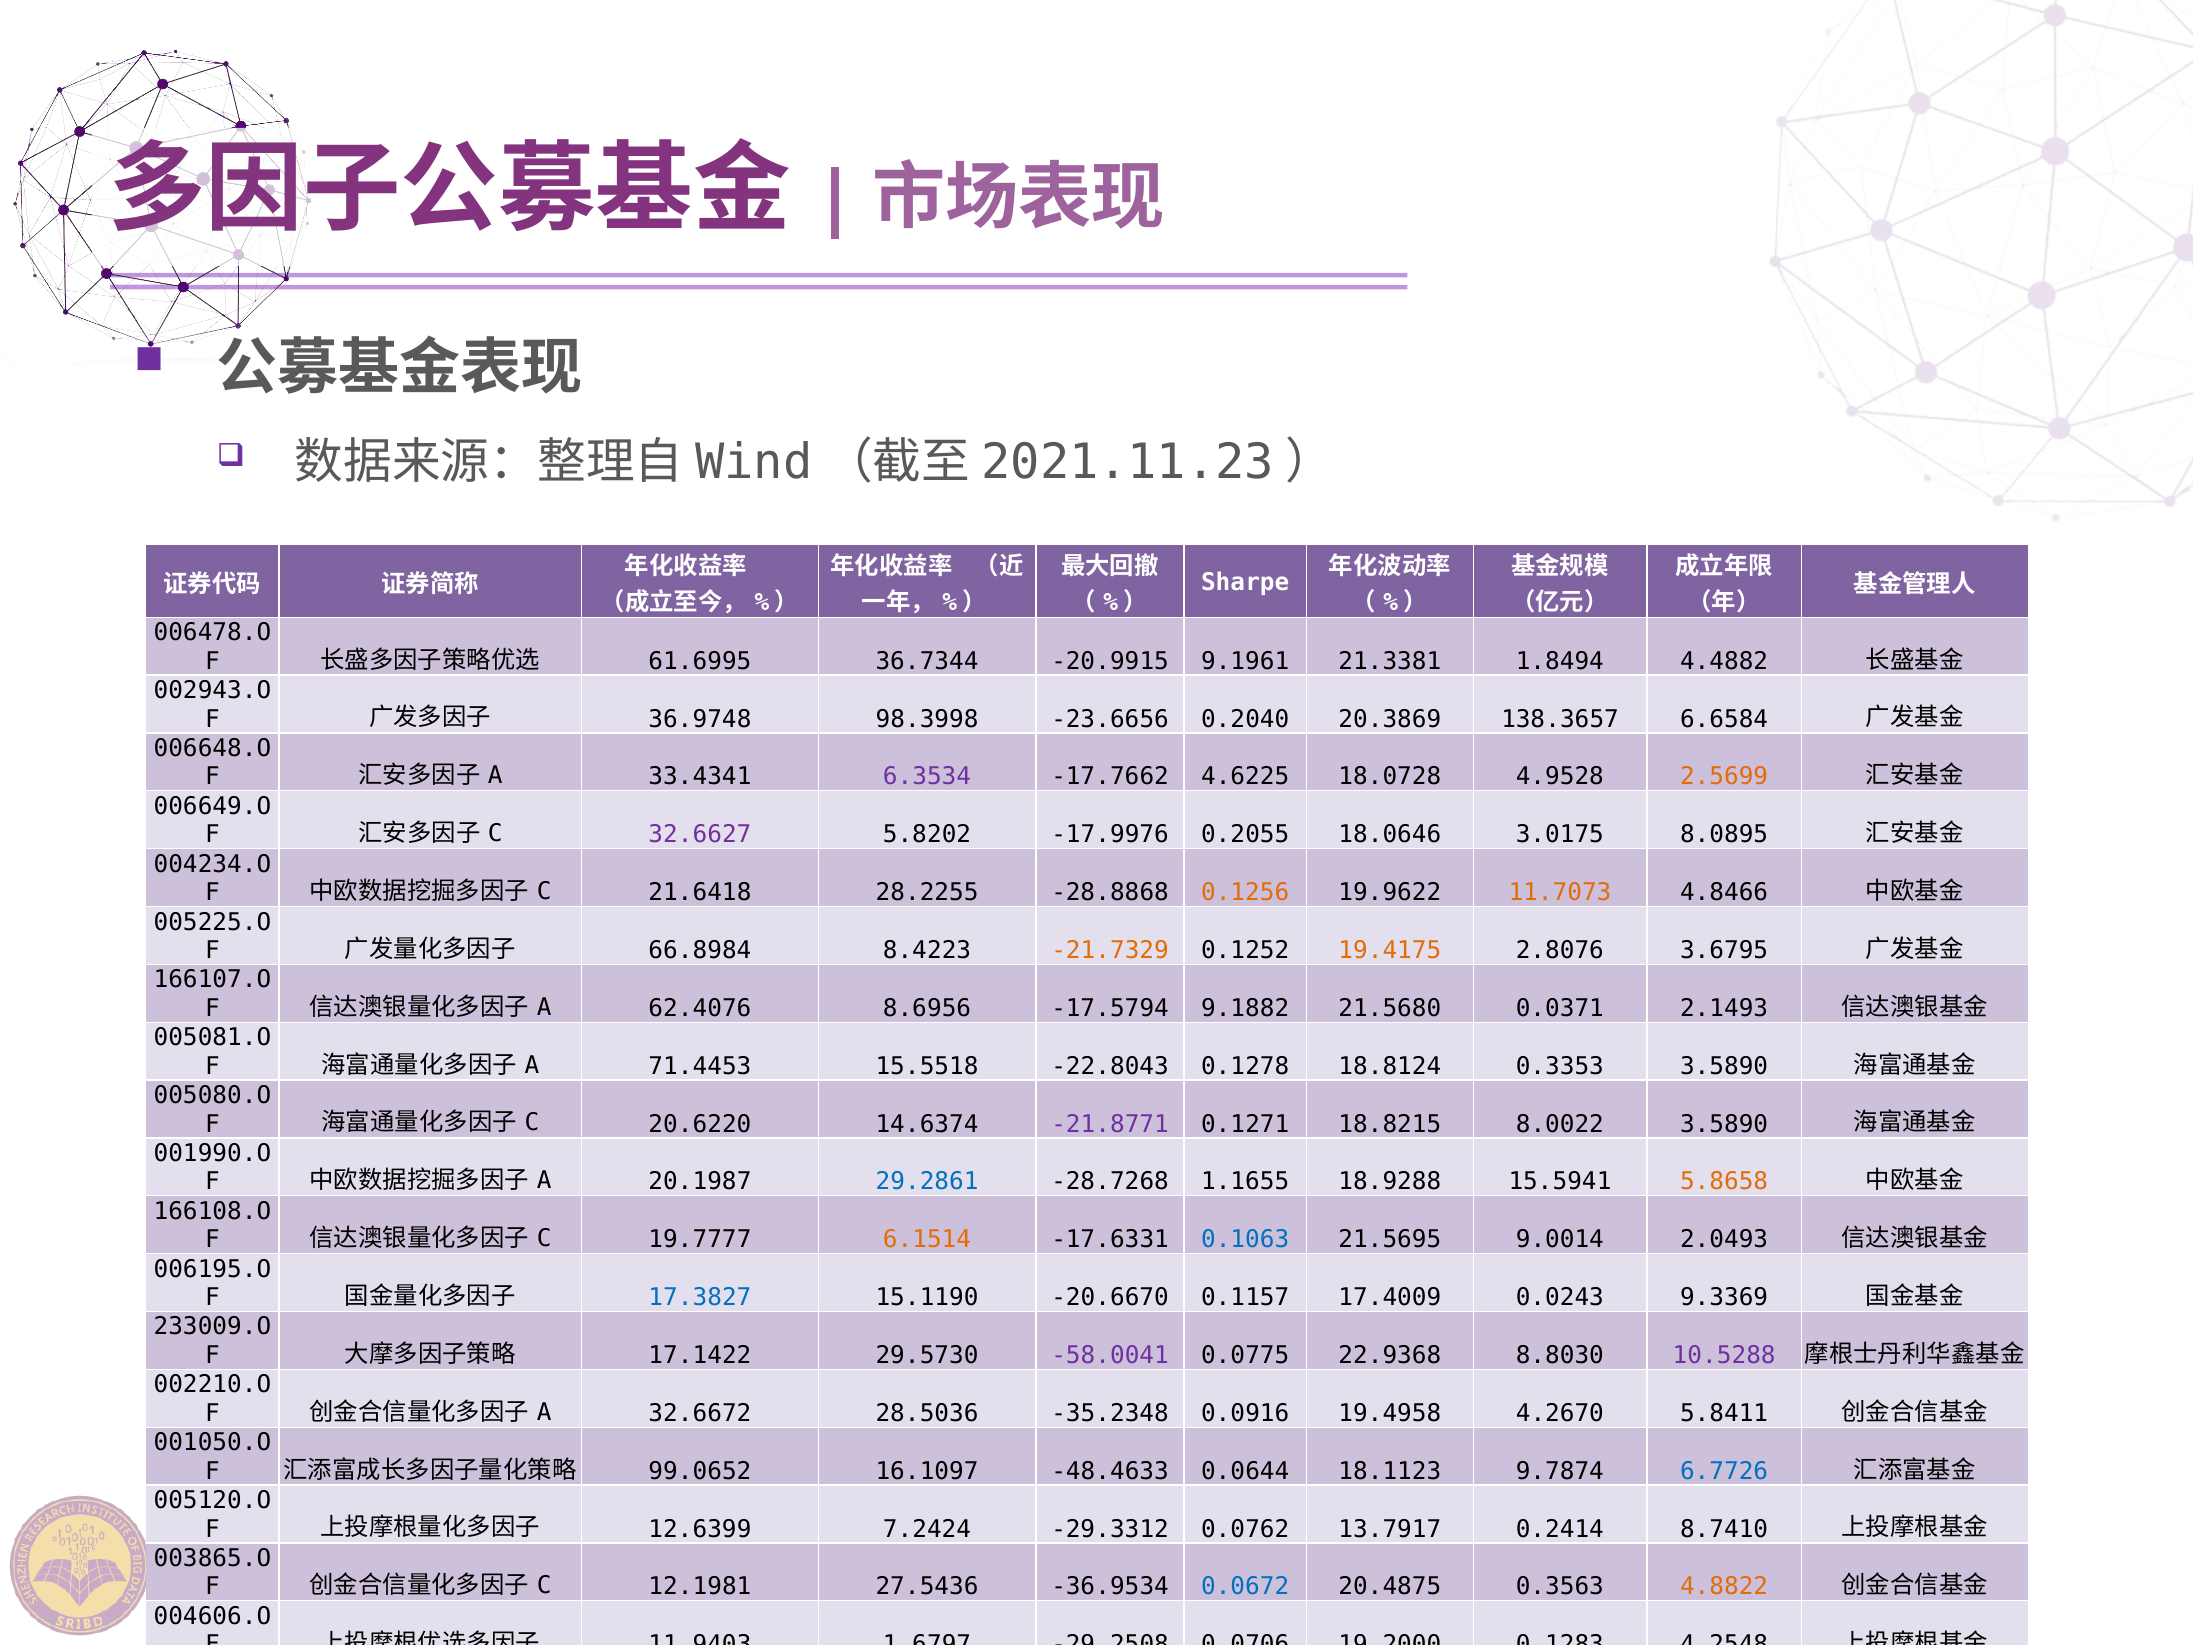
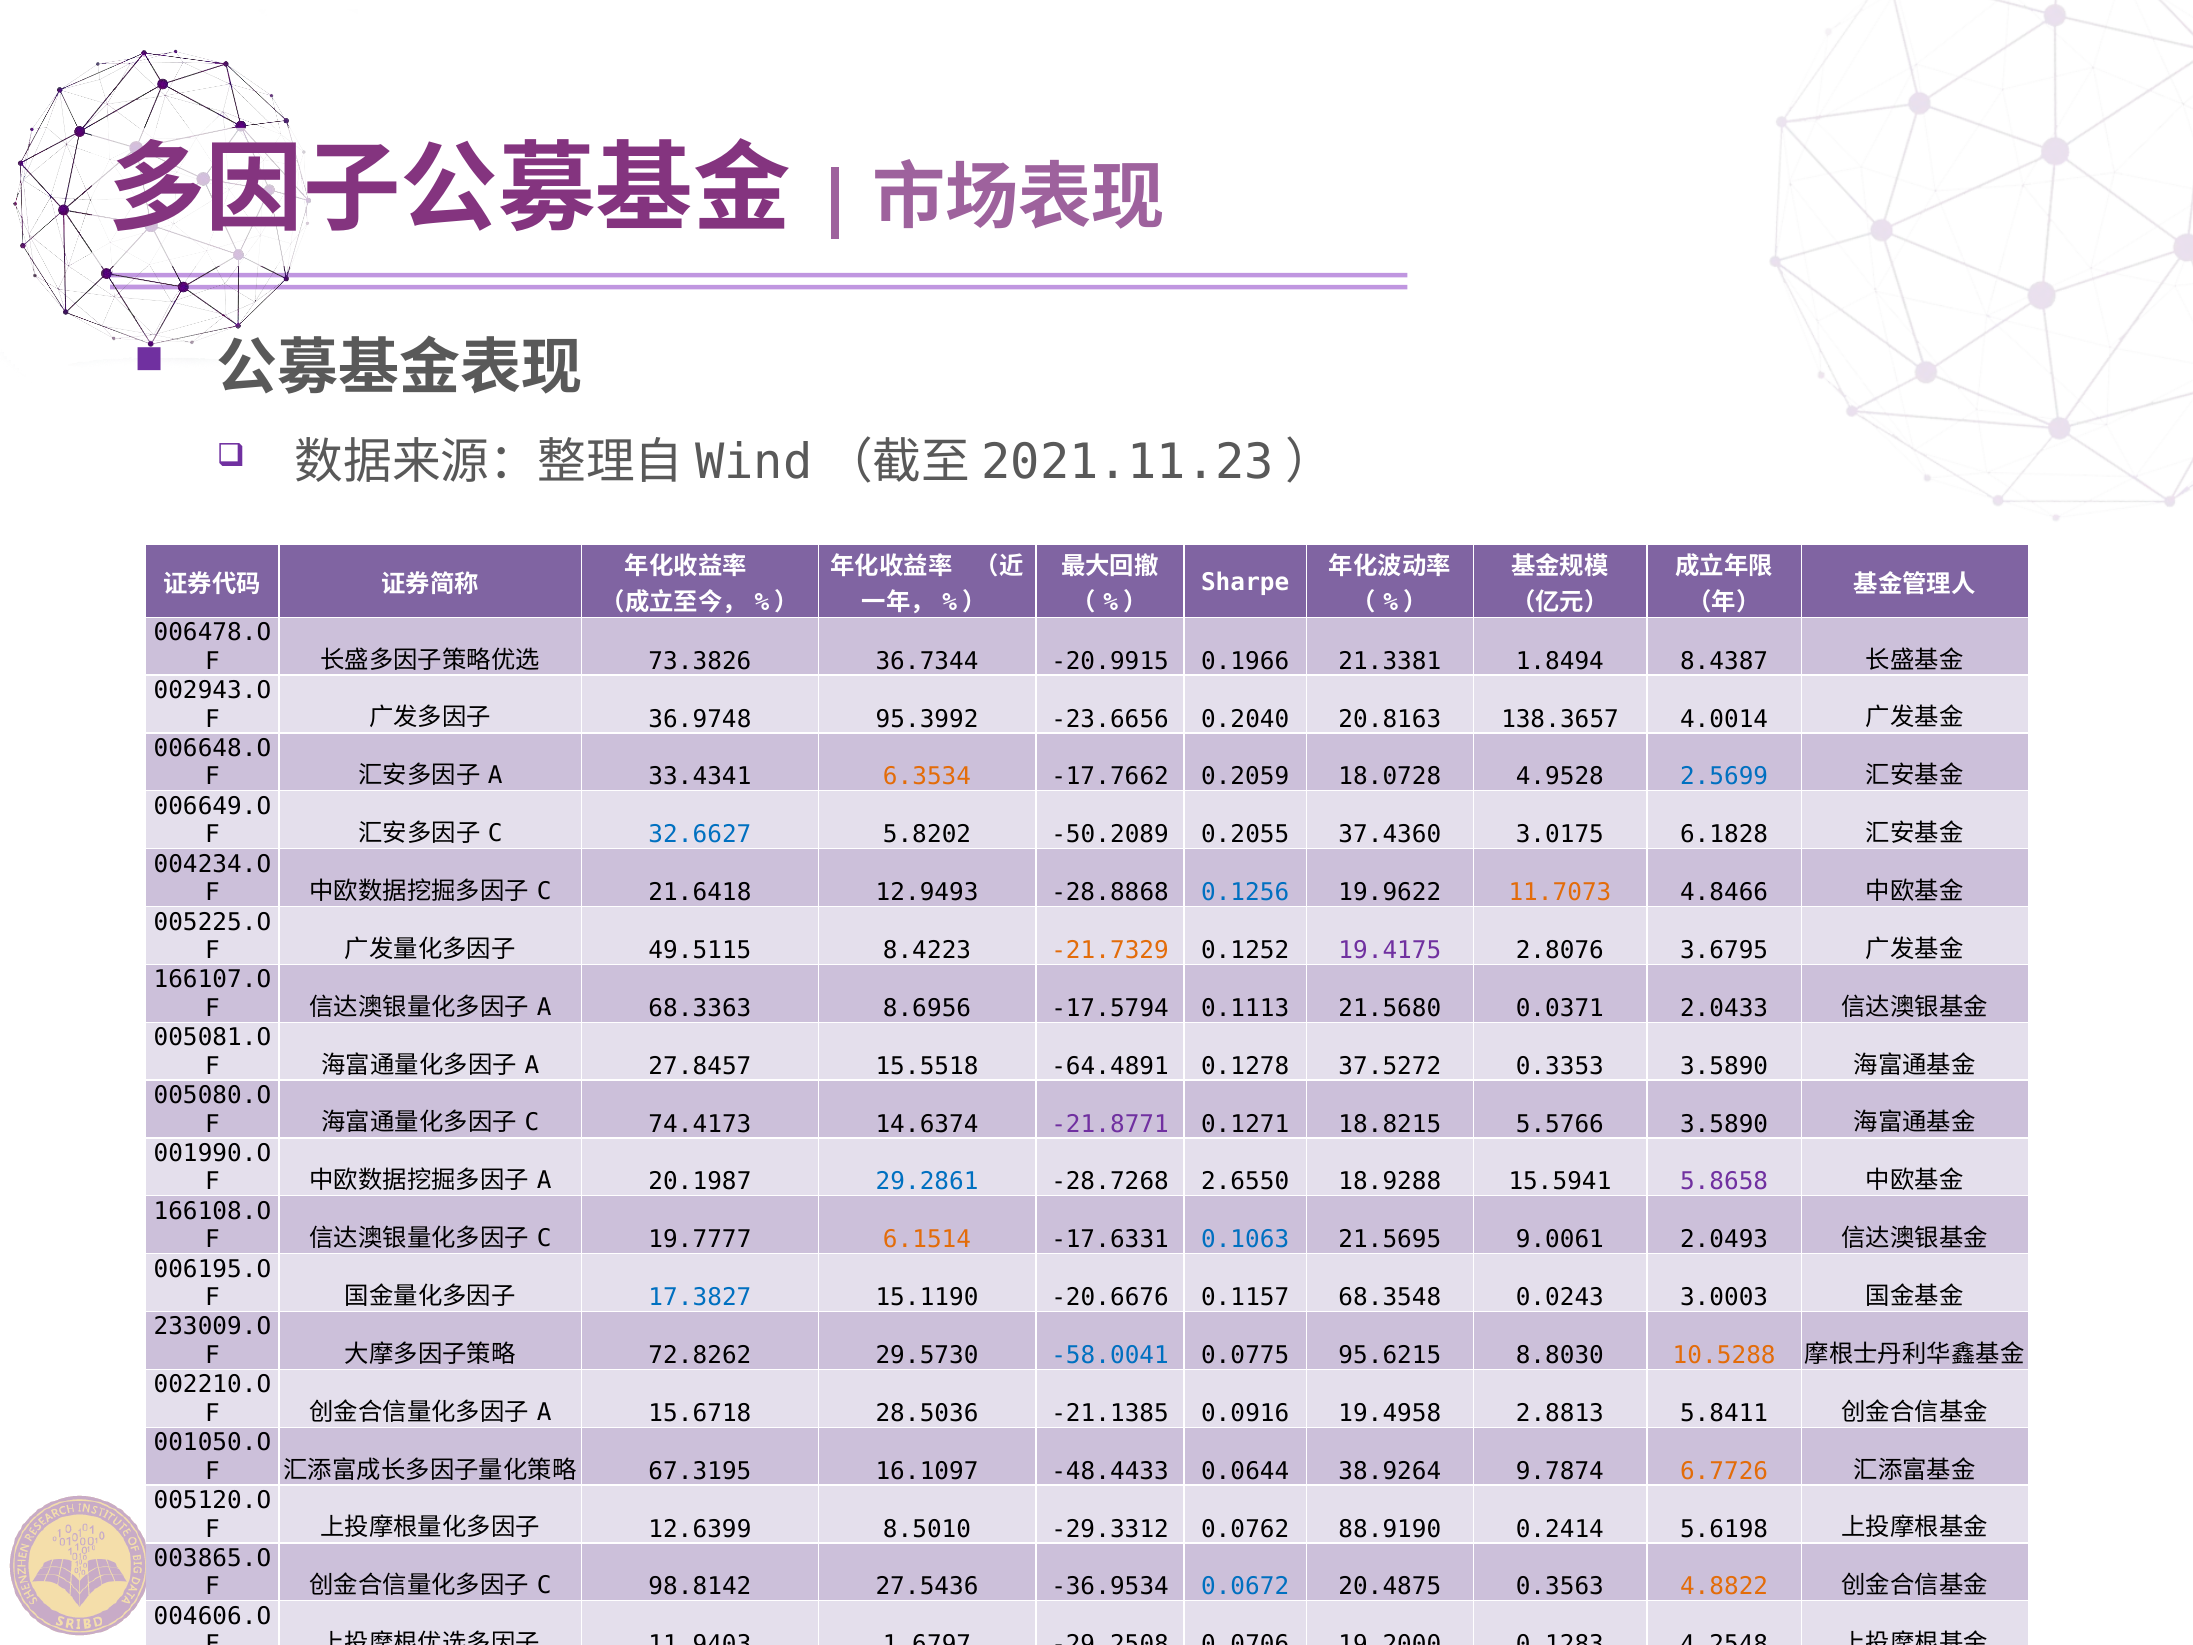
61.6995: 61.6995 -> 73.3826
9.1961: 9.1961 -> 0.1966
4.4882: 4.4882 -> 8.4387
98.3998: 98.3998 -> 95.3992
20.3869: 20.3869 -> 20.8163
6.6584: 6.6584 -> 4.0014
6.3534 colour: purple -> orange
4.6225: 4.6225 -> 0.2059
2.5699 colour: orange -> blue
32.6627 colour: purple -> blue
-17.9976: -17.9976 -> -50.2089
18.0646: 18.0646 -> 37.4360
8.0895: 8.0895 -> 6.1828
28.2255: 28.2255 -> 12.9493
0.1256 colour: orange -> blue
66.8984: 66.8984 -> 49.5115
19.4175 colour: orange -> purple
62.4076: 62.4076 -> 68.3363
9.1882: 9.1882 -> 0.1113
2.1493: 2.1493 -> 2.0433
71.4453: 71.4453 -> 27.8457
-22.8043: -22.8043 -> -64.4891
18.8124: 18.8124 -> 37.5272
20.6220: 20.6220 -> 74.4173
8.0022: 8.0022 -> 5.5766
1.1655: 1.1655 -> 2.6550
5.8658 colour: orange -> purple
9.0014: 9.0014 -> 9.0061
-20.6670: -20.6670 -> -20.6676
17.4009: 17.4009 -> 68.3548
9.3369: 9.3369 -> 3.0003
17.1422: 17.1422 -> 72.8262
-58.0041 colour: purple -> blue
22.9368: 22.9368 -> 95.6215
10.5288 colour: purple -> orange
32.6672: 32.6672 -> 15.6718
-35.2348: -35.2348 -> -21.1385
4.2670: 4.2670 -> 2.8813
99.0652: 99.0652 -> 67.3195
-48.4633: -48.4633 -> -48.4433
18.1123: 18.1123 -> 38.9264
6.7726 colour: blue -> orange
7.2424: 7.2424 -> 8.5010
13.7917: 13.7917 -> 88.9190
8.7410: 8.7410 -> 5.6198
12.1981: 12.1981 -> 98.8142
